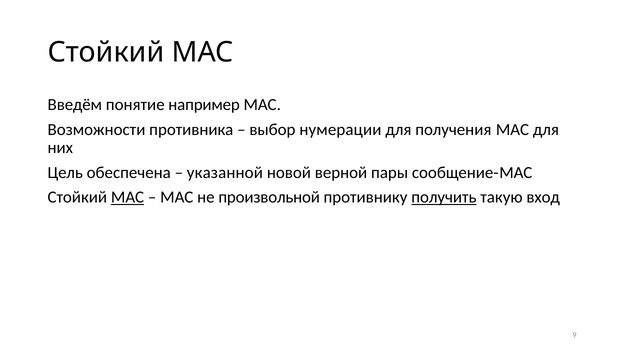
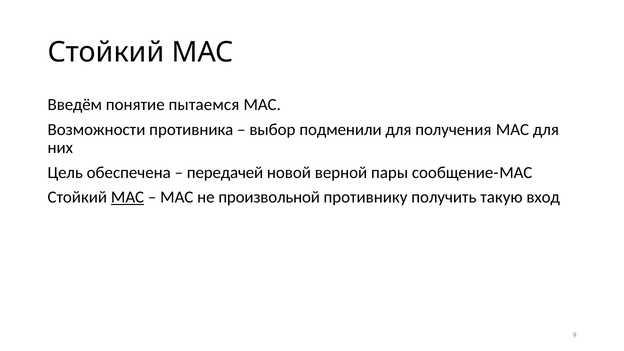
например: например -> пытаемся
нумерации: нумерации -> подменили
указанной: указанной -> передачей
получить underline: present -> none
